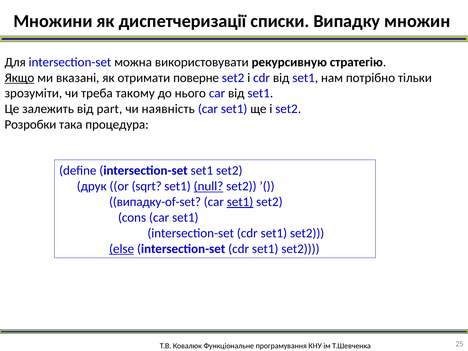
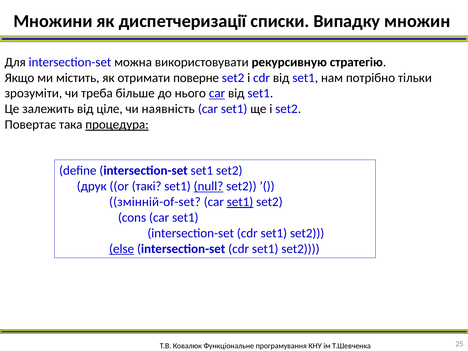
Якщо underline: present -> none
вказані: вказані -> містить
такому: такому -> більше
car at (217, 93) underline: none -> present
part: part -> ціле
Розробки: Розробки -> Повертає
процедура underline: none -> present
sqrt: sqrt -> такі
випадку-of-set: випадку-of-set -> змінній-of-set
